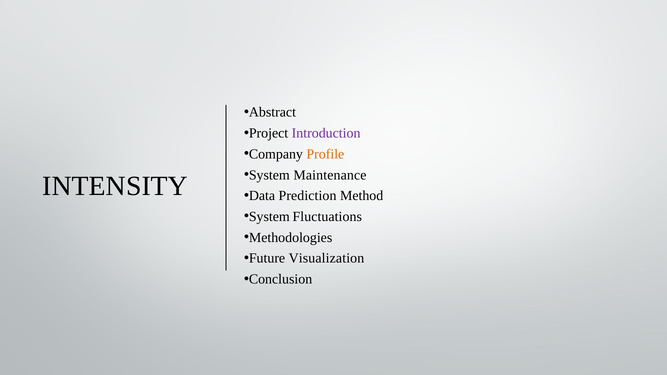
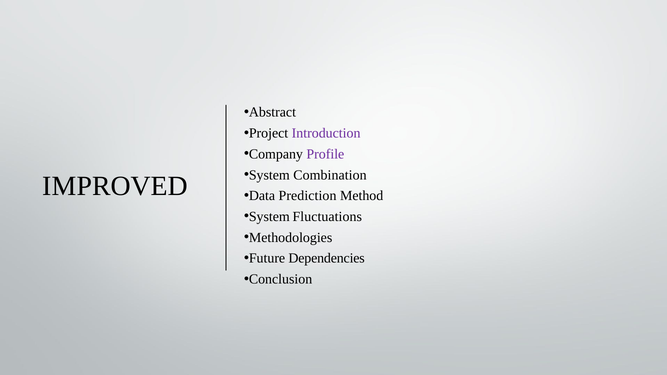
Profile colour: orange -> purple
Maintenance: Maintenance -> Combination
INTENSITY: INTENSITY -> IMPROVED
Visualization: Visualization -> Dependencies
